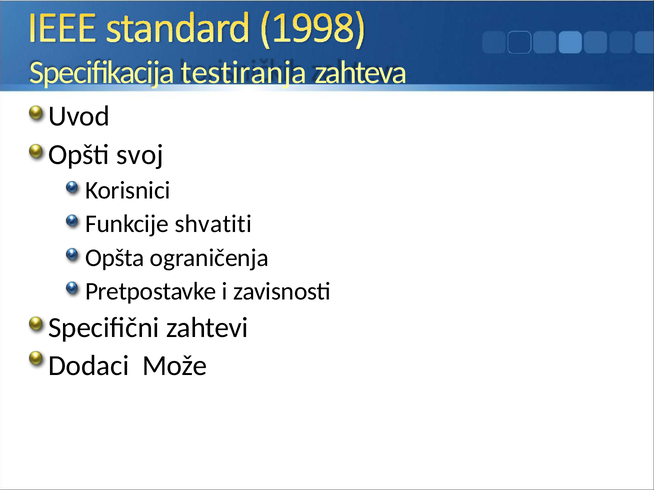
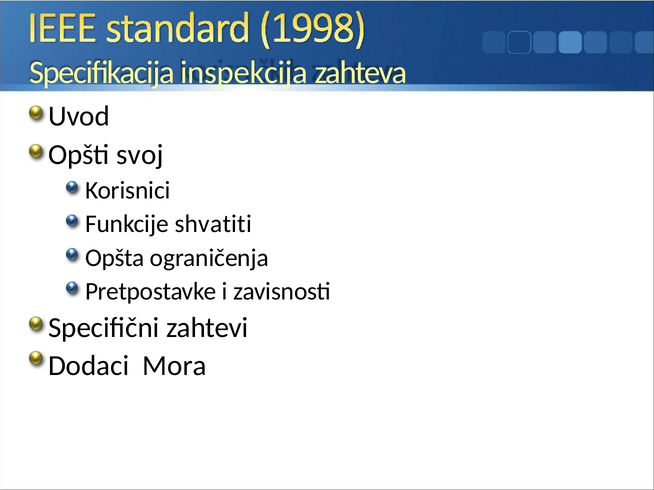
testiranja: testiranja -> inspekcija
Može: Može -> Mora
